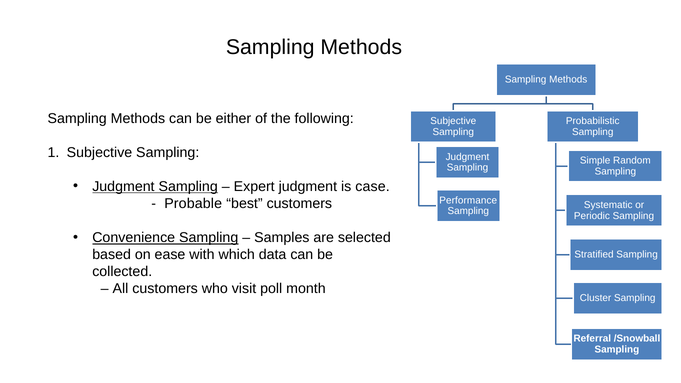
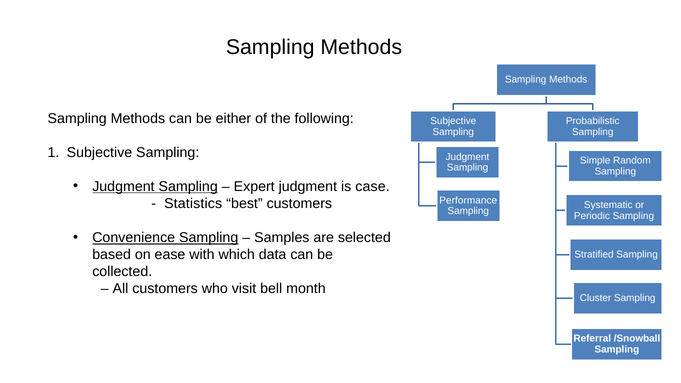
Probable: Probable -> Statistics
poll: poll -> bell
